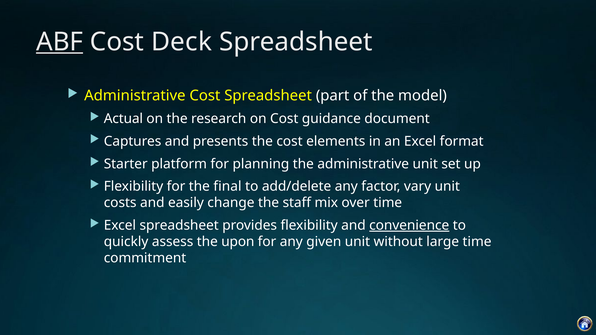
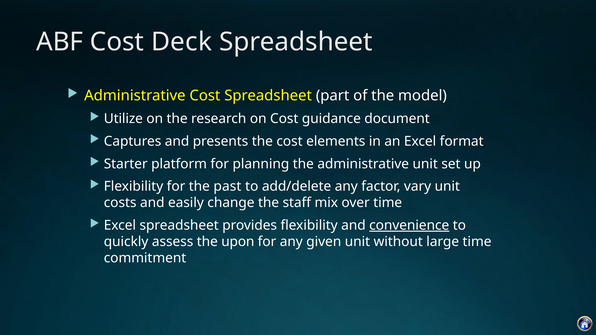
ABF underline: present -> none
Actual: Actual -> Utilize
final: final -> past
